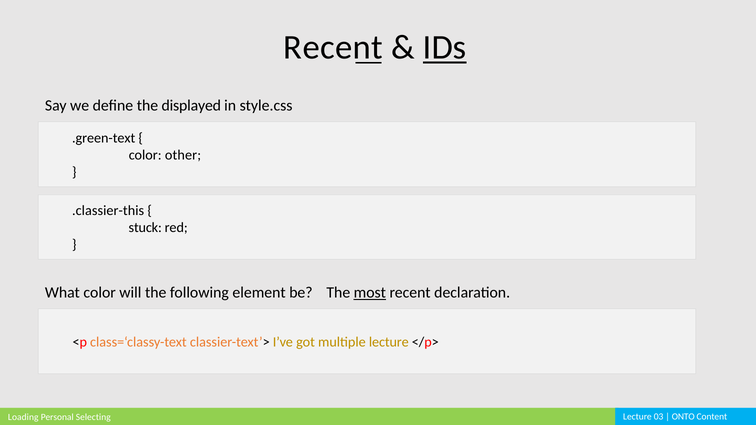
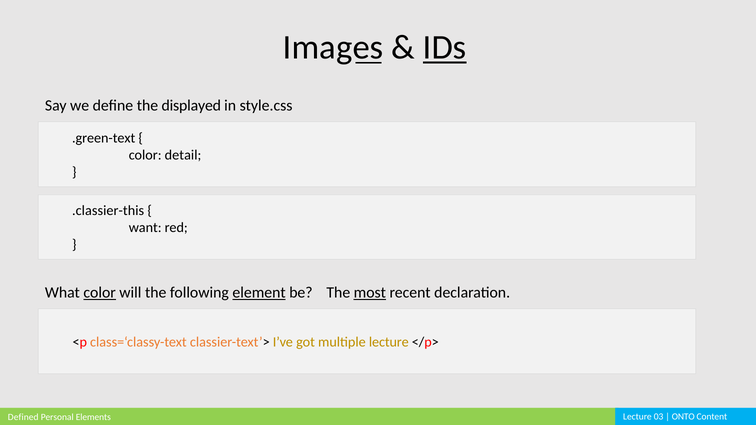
Recent at (333, 47): Recent -> Images
other: other -> detail
stuck: stuck -> want
color at (100, 293) underline: none -> present
element underline: none -> present
Loading: Loading -> Defined
Selecting: Selecting -> Elements
